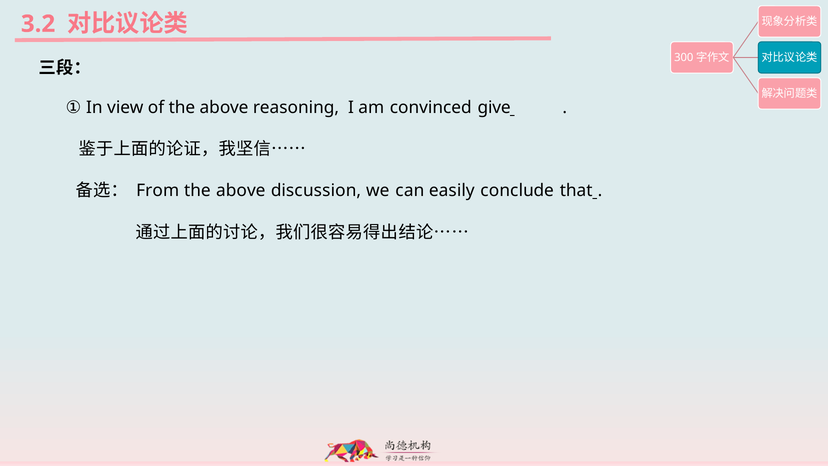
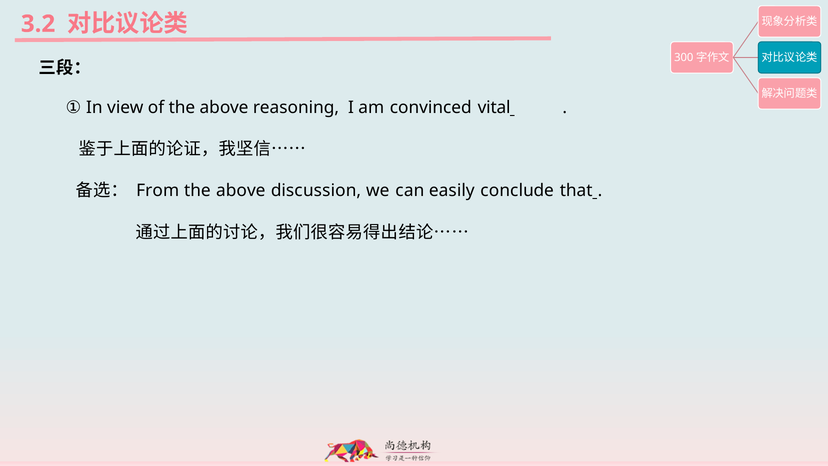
give: give -> vital
